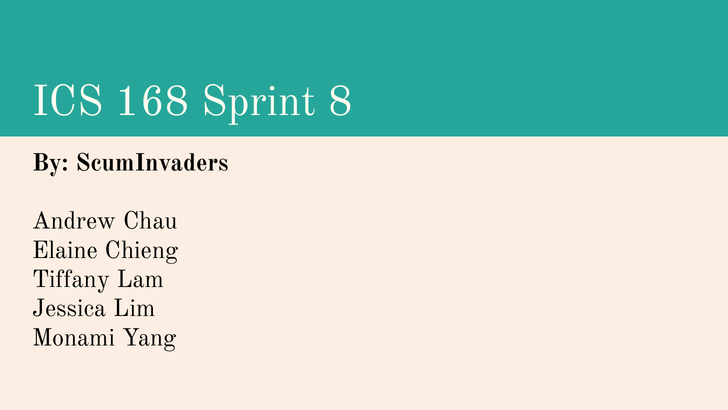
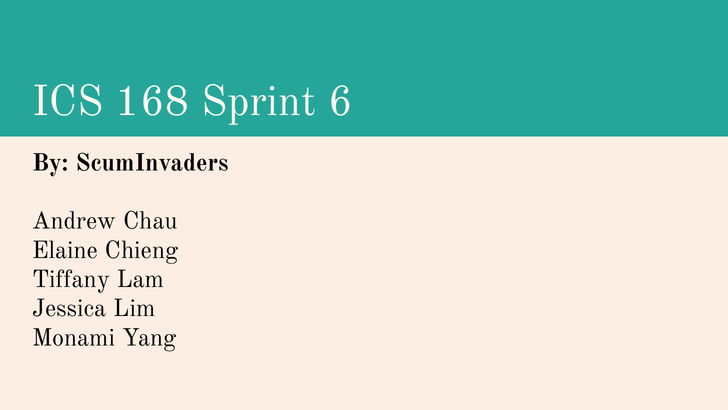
8: 8 -> 6
